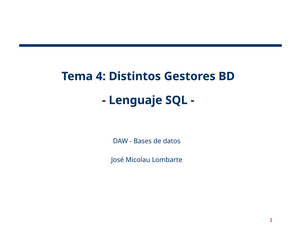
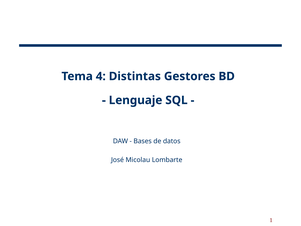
Distintos: Distintos -> Distintas
